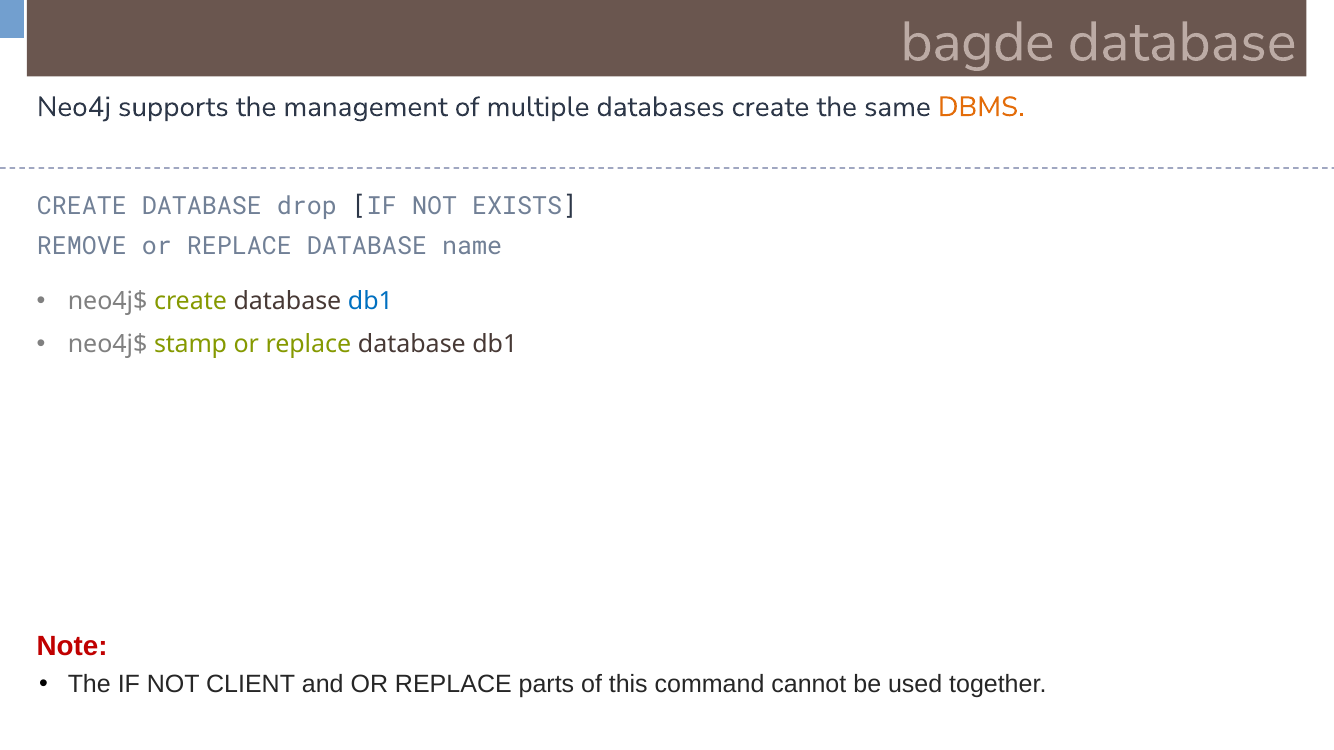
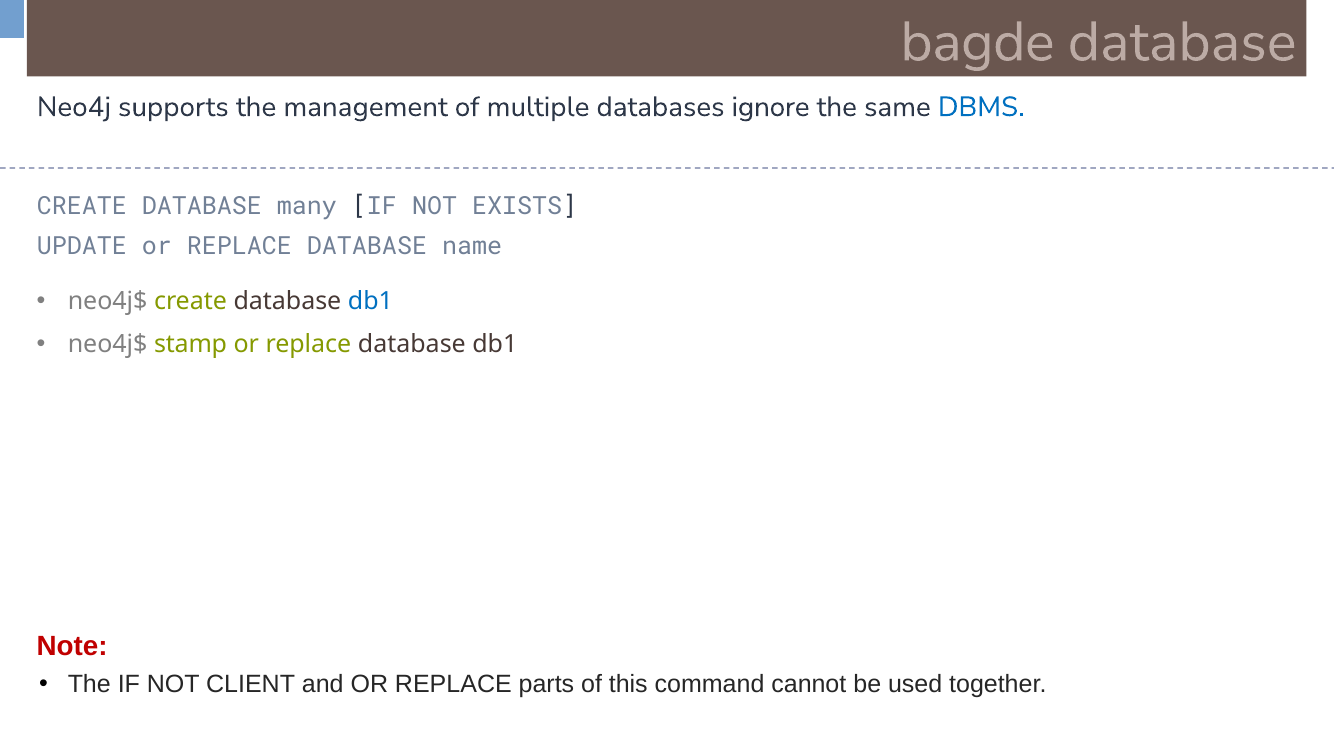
databases create: create -> ignore
DBMS colour: orange -> blue
drop: drop -> many
REMOVE: REMOVE -> UPDATE
